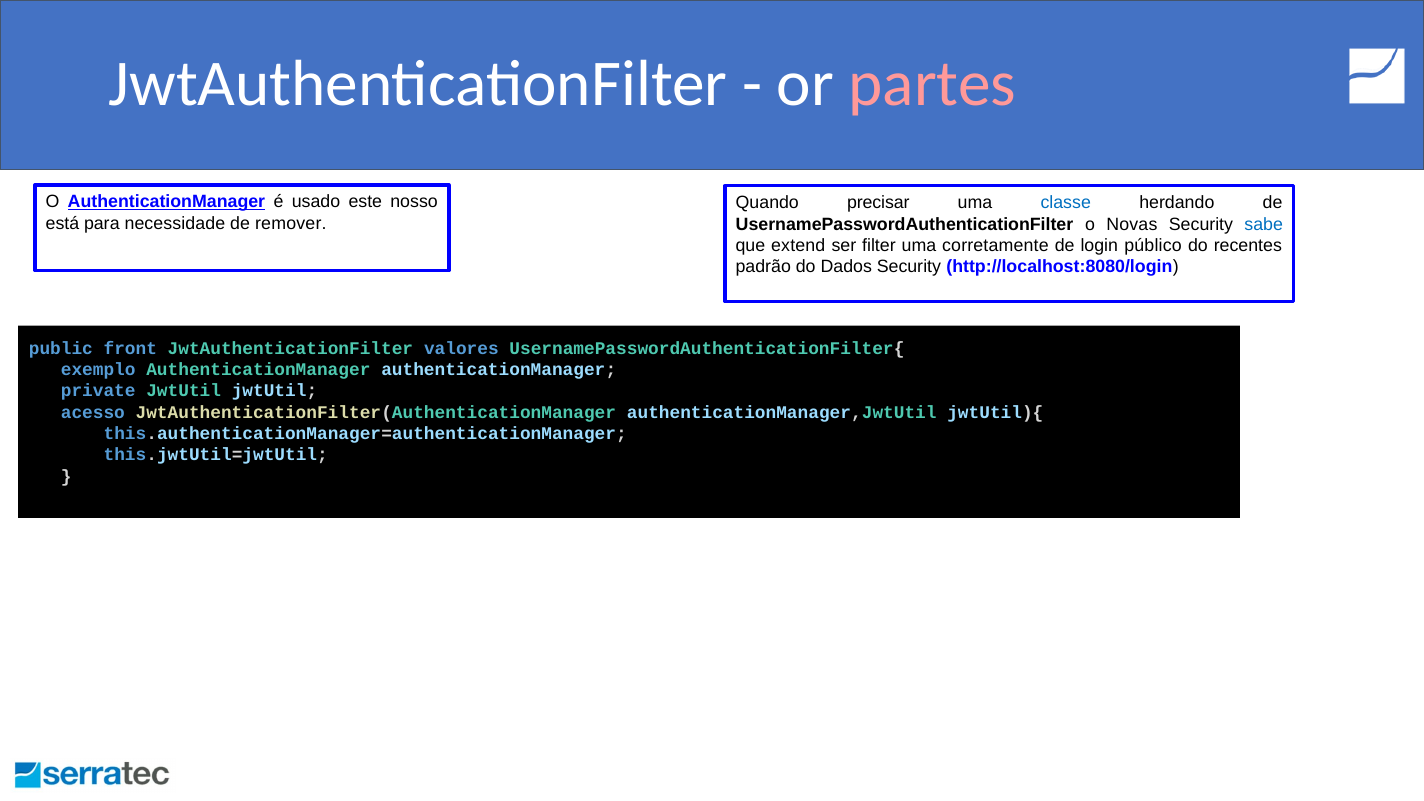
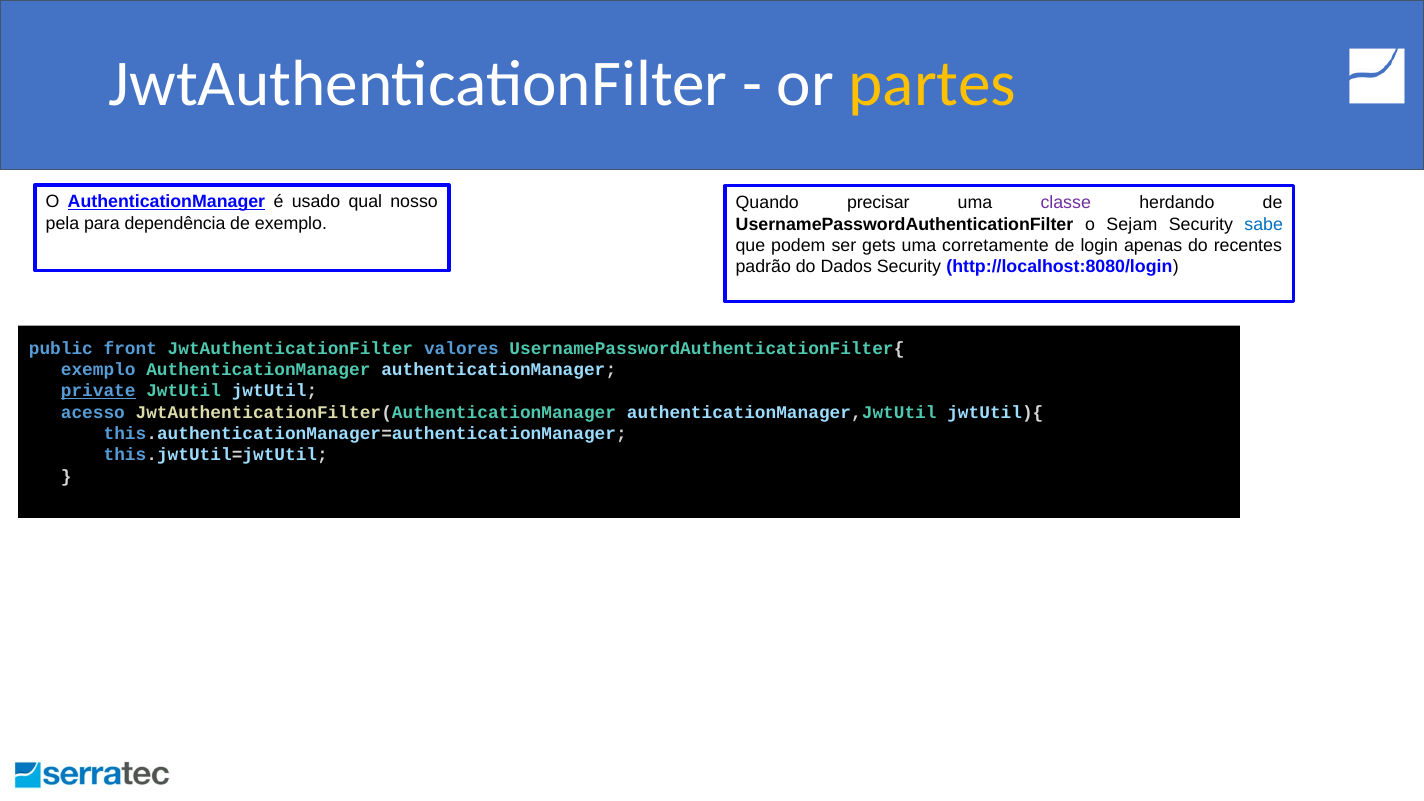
partes colour: pink -> yellow
este: este -> qual
classe colour: blue -> purple
está: está -> pela
necessidade: necessidade -> dependência
de remover: remover -> exemplo
Novas: Novas -> Sejam
extend: extend -> podem
filter: filter -> gets
público: público -> apenas
private underline: none -> present
